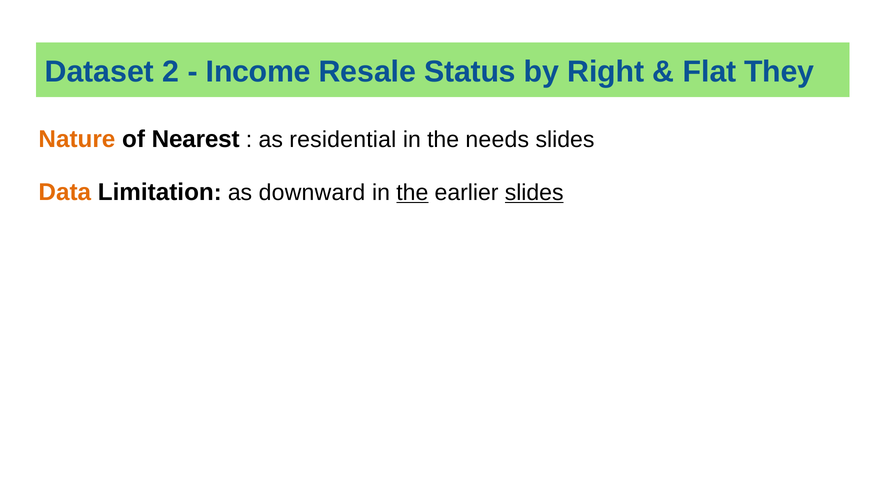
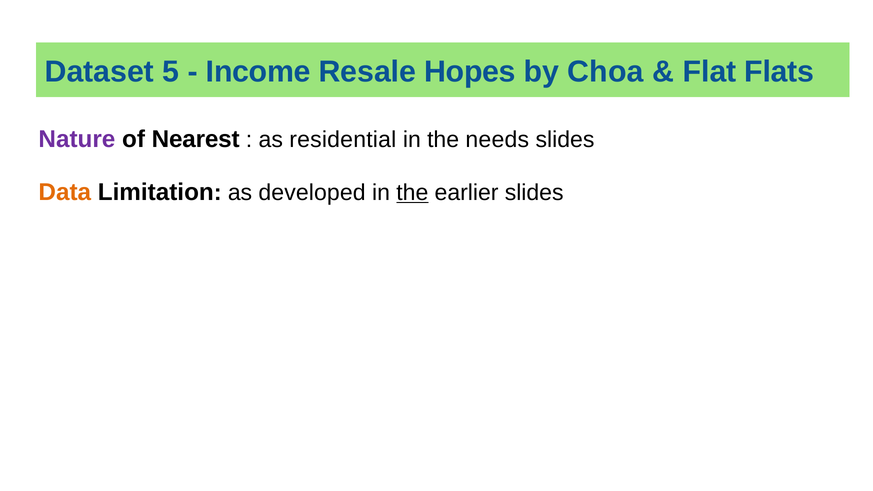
2: 2 -> 5
Status: Status -> Hopes
Right: Right -> Choa
They: They -> Flats
Nature colour: orange -> purple
downward: downward -> developed
slides at (534, 193) underline: present -> none
